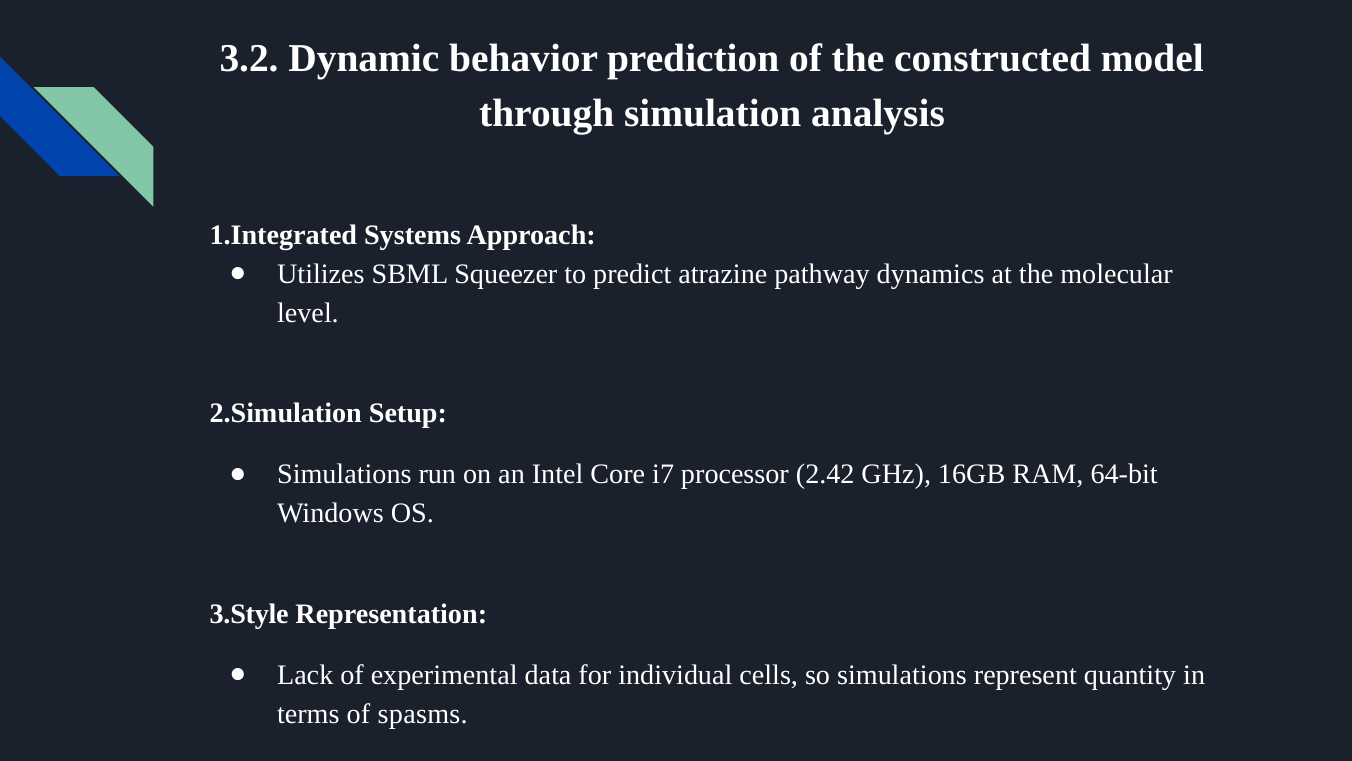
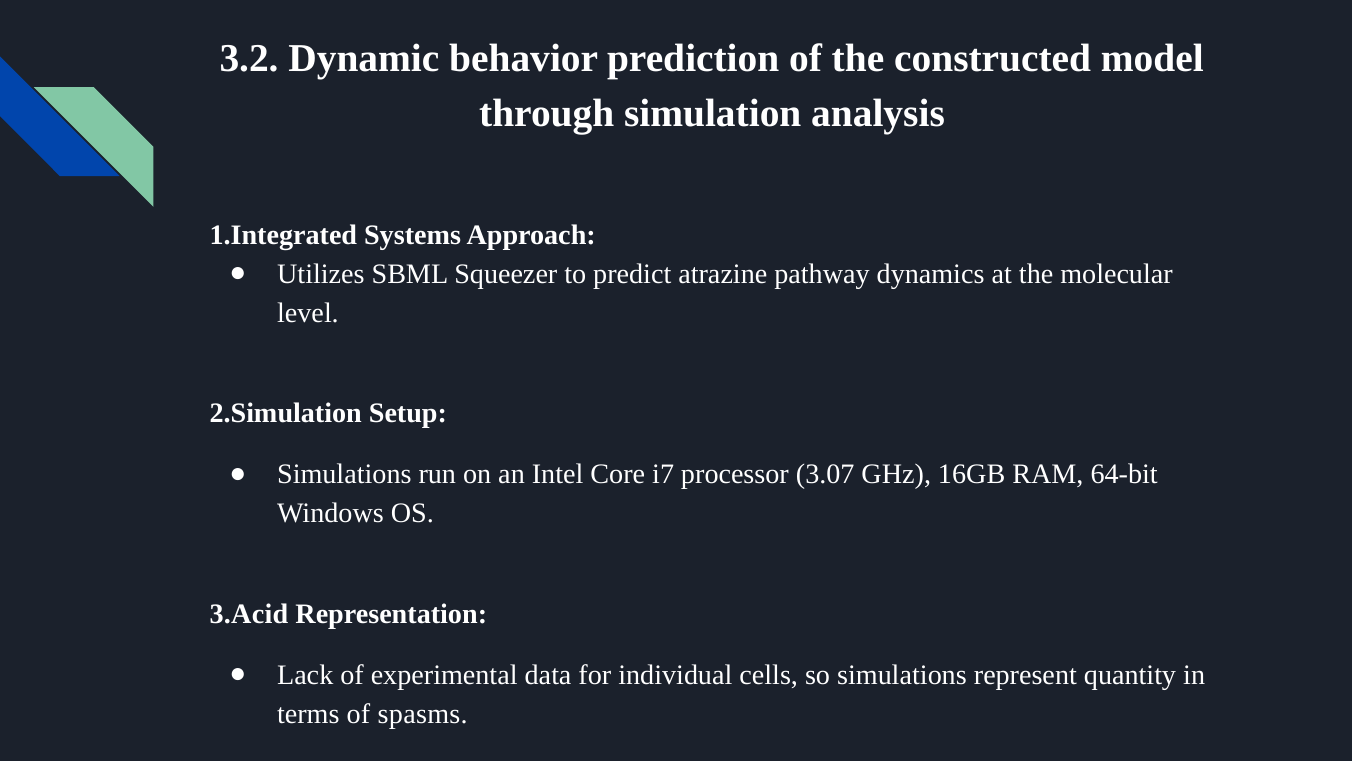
2.42: 2.42 -> 3.07
3.Style: 3.Style -> 3.Acid
